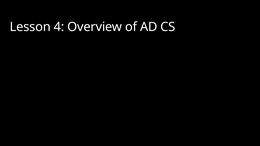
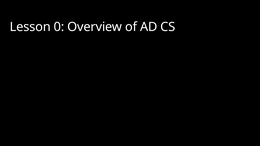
4: 4 -> 0
